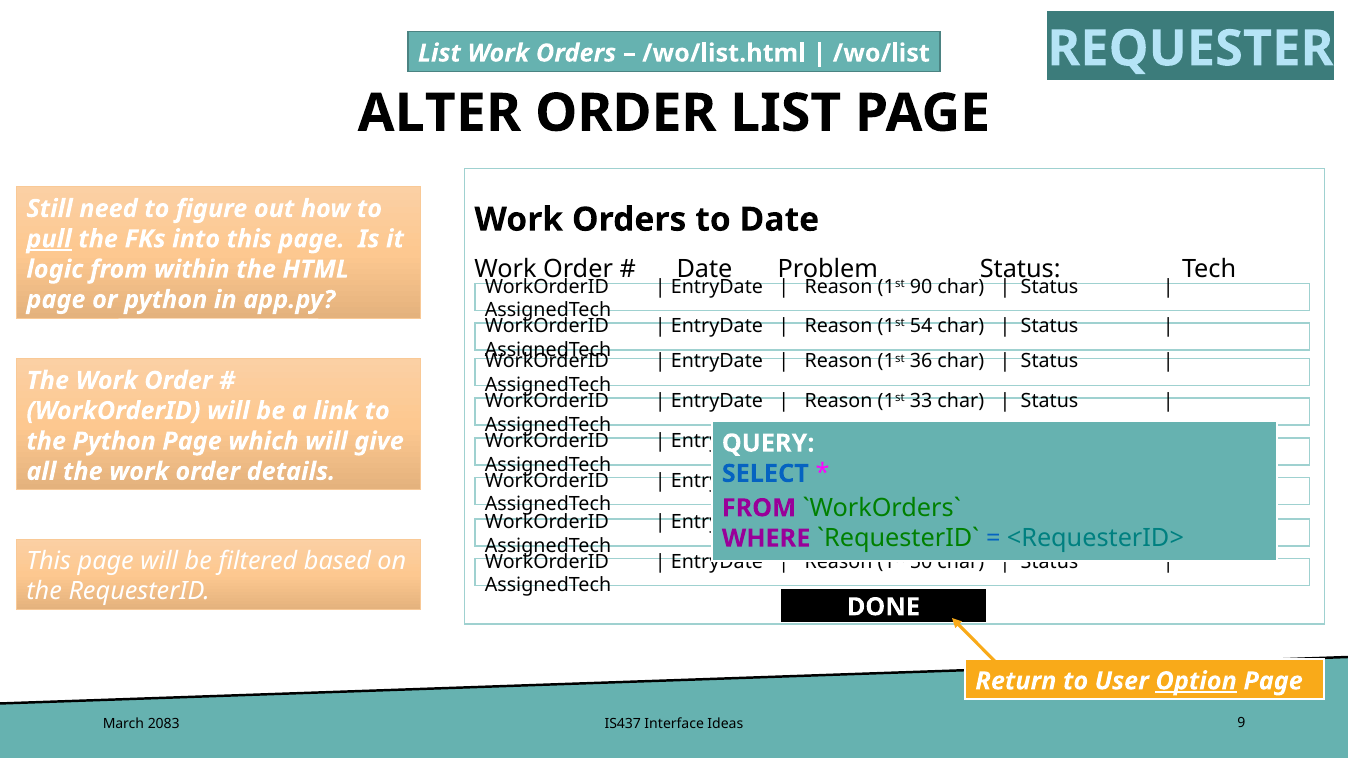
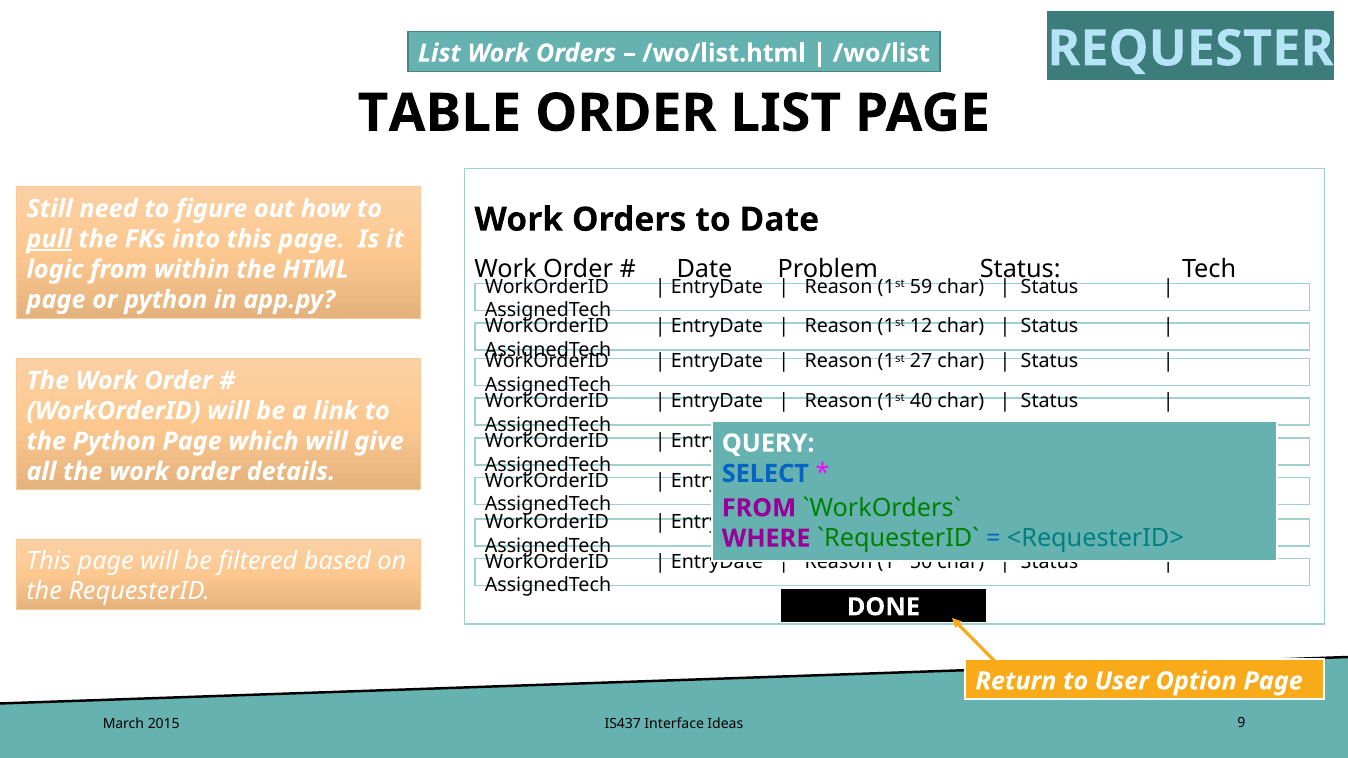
ALTER: ALTER -> TABLE
90: 90 -> 59
54: 54 -> 12
36: 36 -> 27
33: 33 -> 40
Option underline: present -> none
2083: 2083 -> 2015
